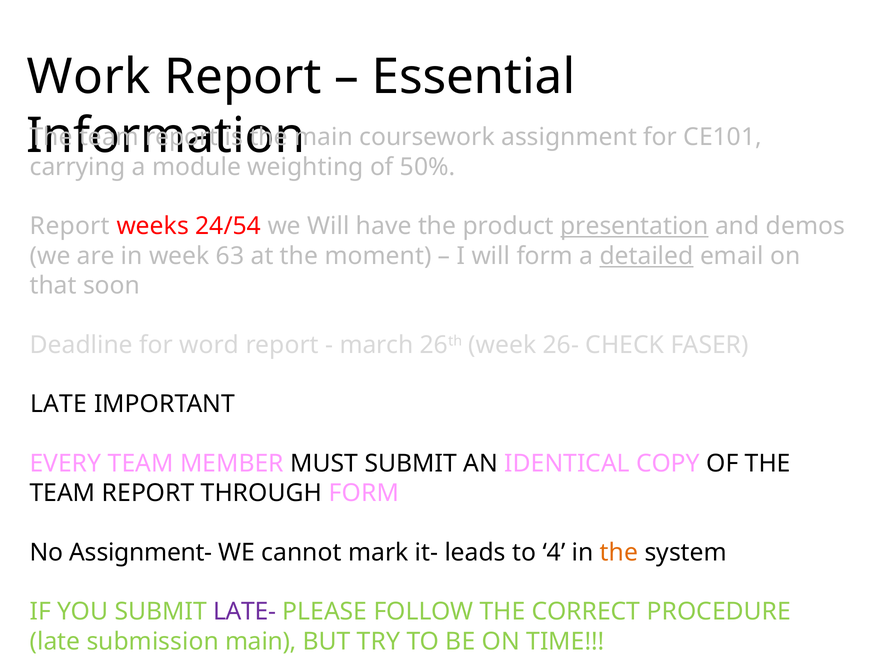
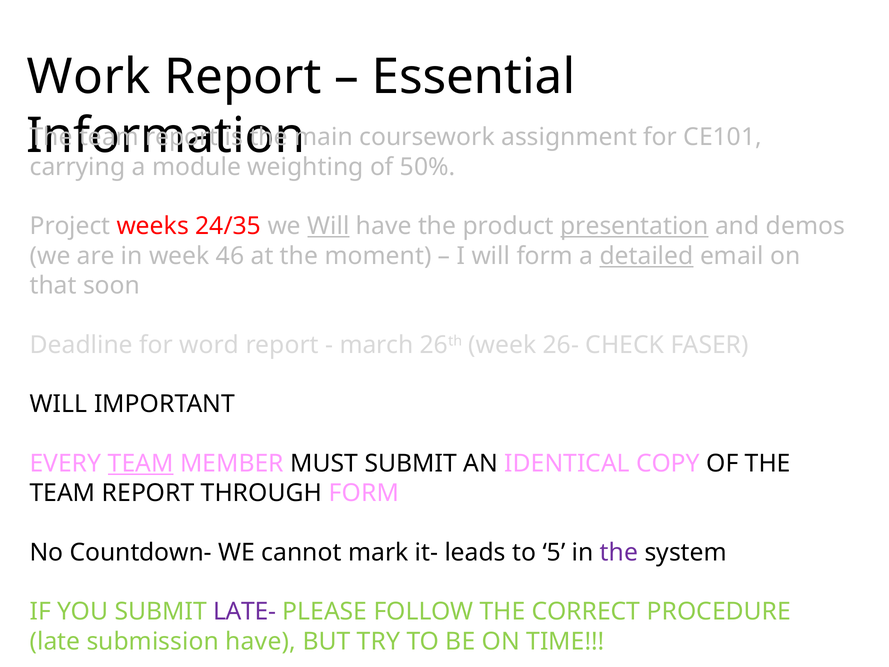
Report at (70, 226): Report -> Project
24/54: 24/54 -> 24/35
Will at (328, 226) underline: none -> present
63: 63 -> 46
LATE at (59, 404): LATE -> WILL
TEAM at (141, 463) underline: none -> present
Assignment-: Assignment- -> Countdown-
4: 4 -> 5
the at (619, 552) colour: orange -> purple
submission main: main -> have
